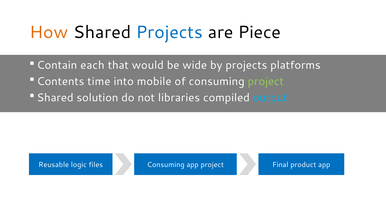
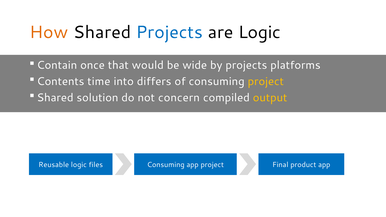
are Piece: Piece -> Logic
each: each -> once
mobile: mobile -> differs
project at (266, 81) colour: light green -> yellow
libraries: libraries -> concern
output colour: light blue -> yellow
